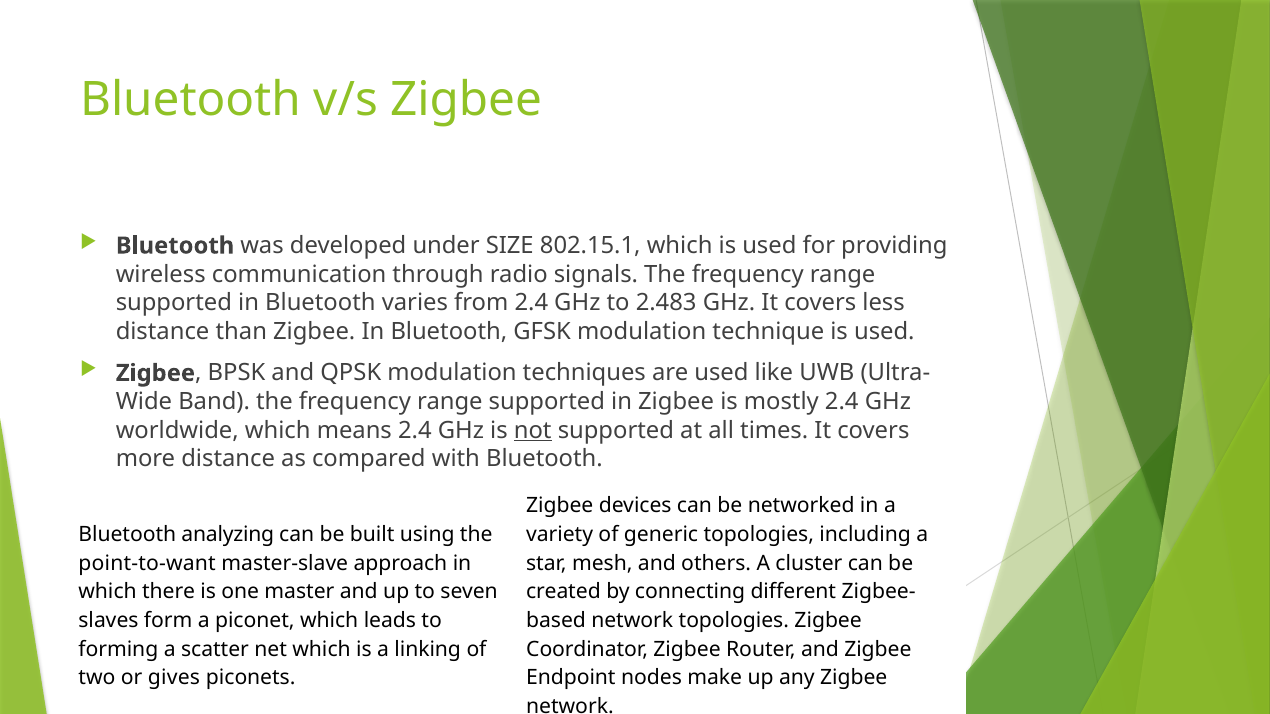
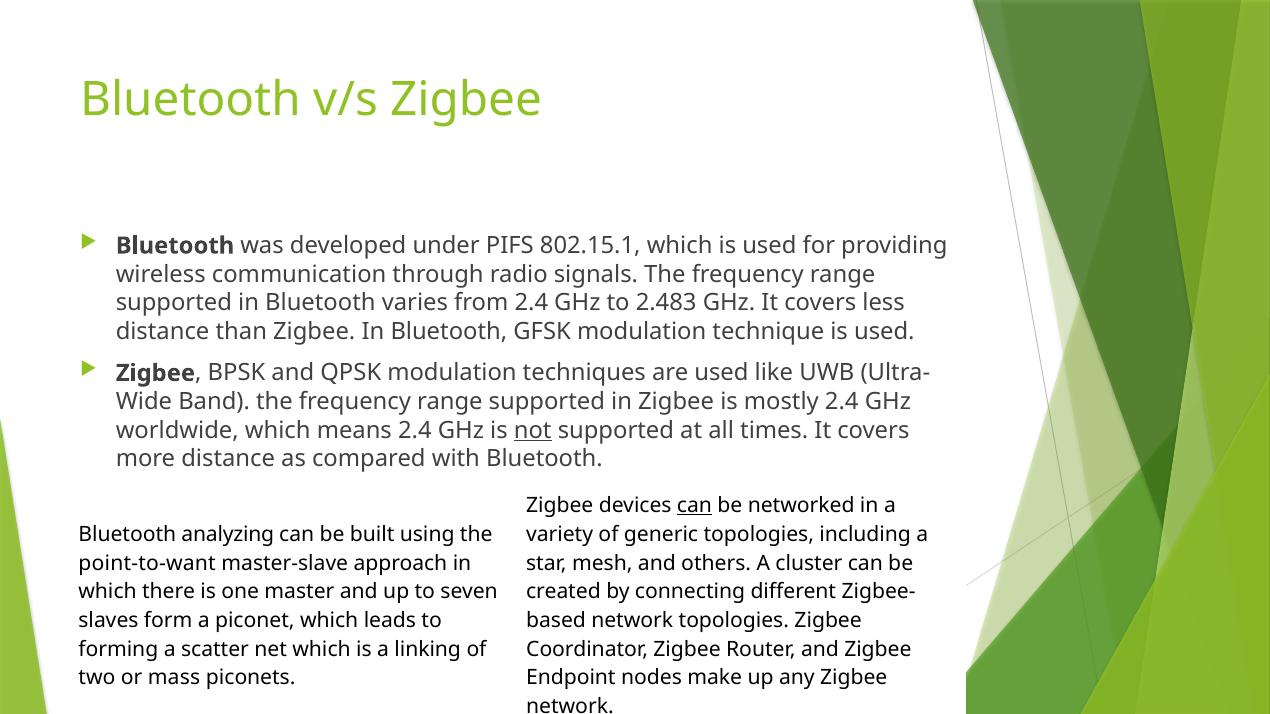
SIZE: SIZE -> PIFS
can at (695, 506) underline: none -> present
gives: gives -> mass
